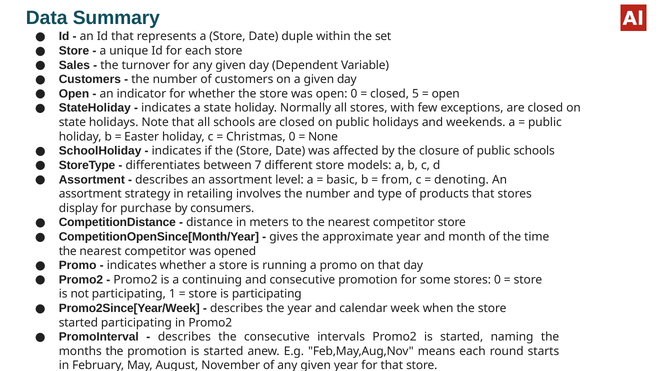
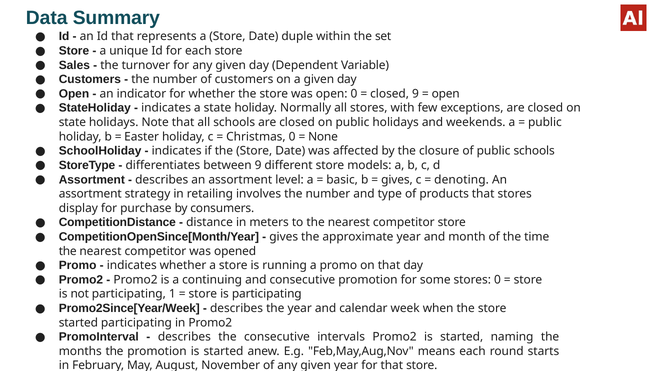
closed 5: 5 -> 9
between 7: 7 -> 9
from at (397, 180): from -> gives
